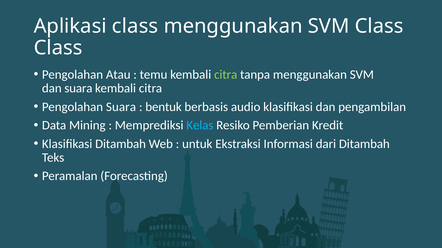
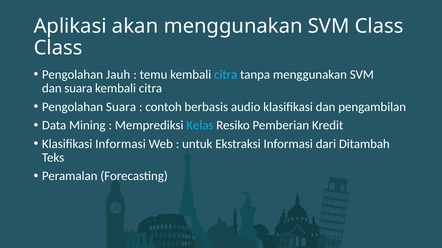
Aplikasi class: class -> akan
Atau: Atau -> Jauh
citra at (226, 75) colour: light green -> light blue
bentuk: bentuk -> contoh
Klasifikasi Ditambah: Ditambah -> Informasi
